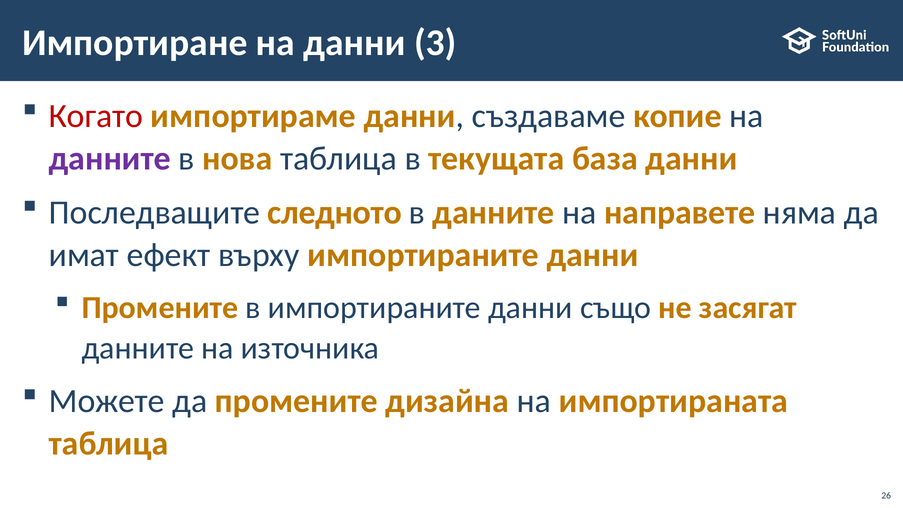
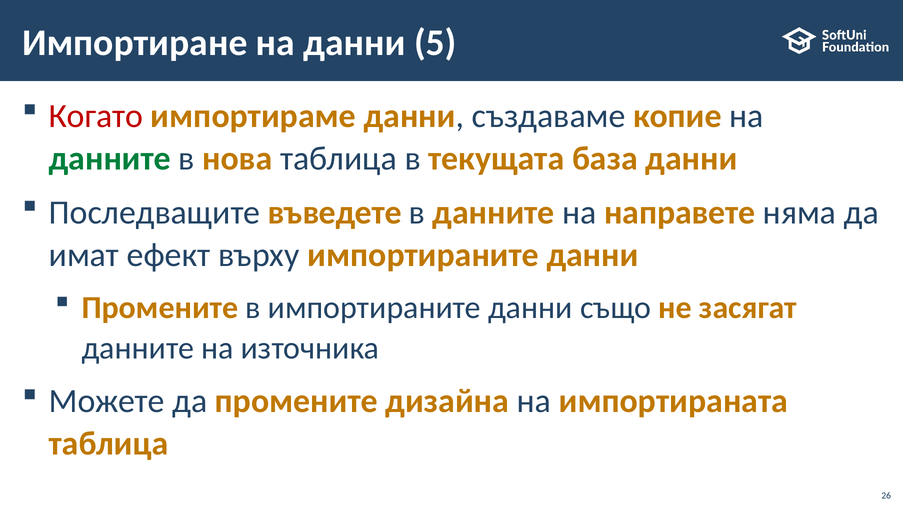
3: 3 -> 5
данните at (110, 159) colour: purple -> green
следното: следното -> въведете
